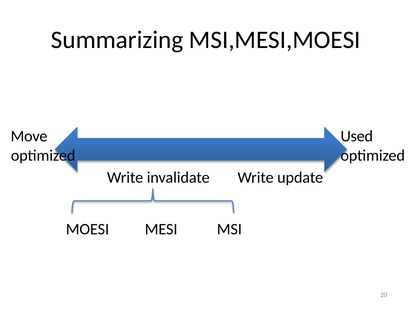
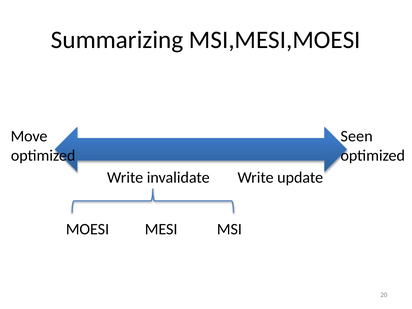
Used: Used -> Seen
